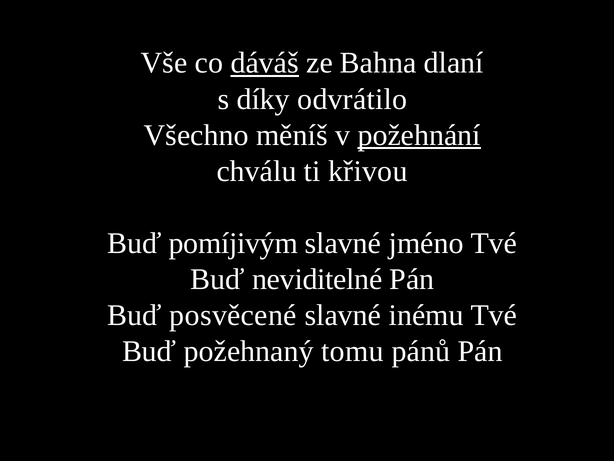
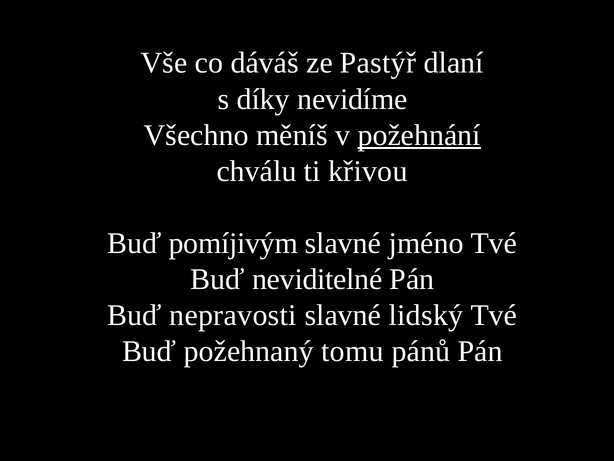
dáváš underline: present -> none
Bahna: Bahna -> Pastýř
odvrátilo: odvrátilo -> nevidíme
posvěcené: posvěcené -> nepravosti
inému: inému -> lidský
